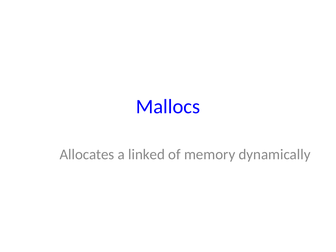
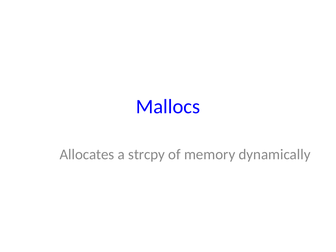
linked: linked -> strcpy
